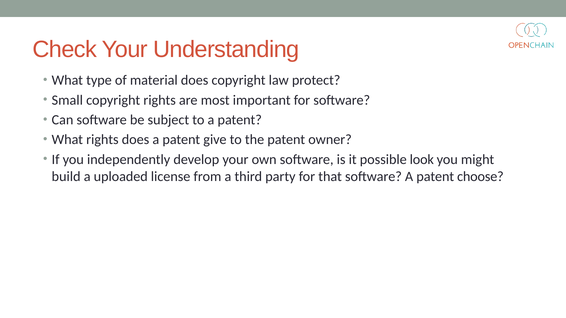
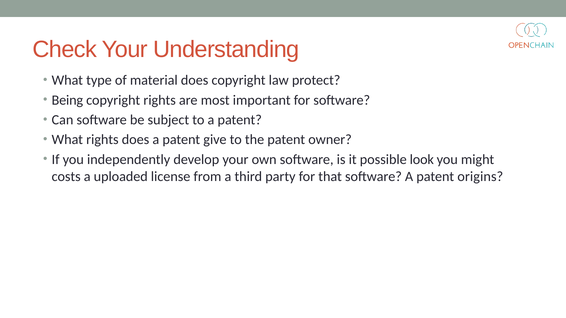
Small: Small -> Being
build: build -> costs
choose: choose -> origins
